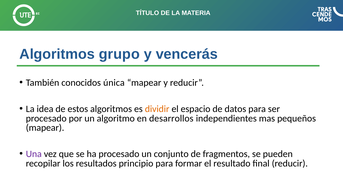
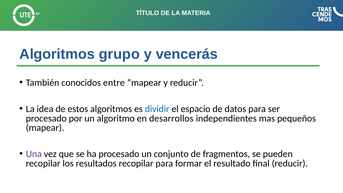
única: única -> entre
dividir colour: orange -> blue
resultados principio: principio -> recopilar
